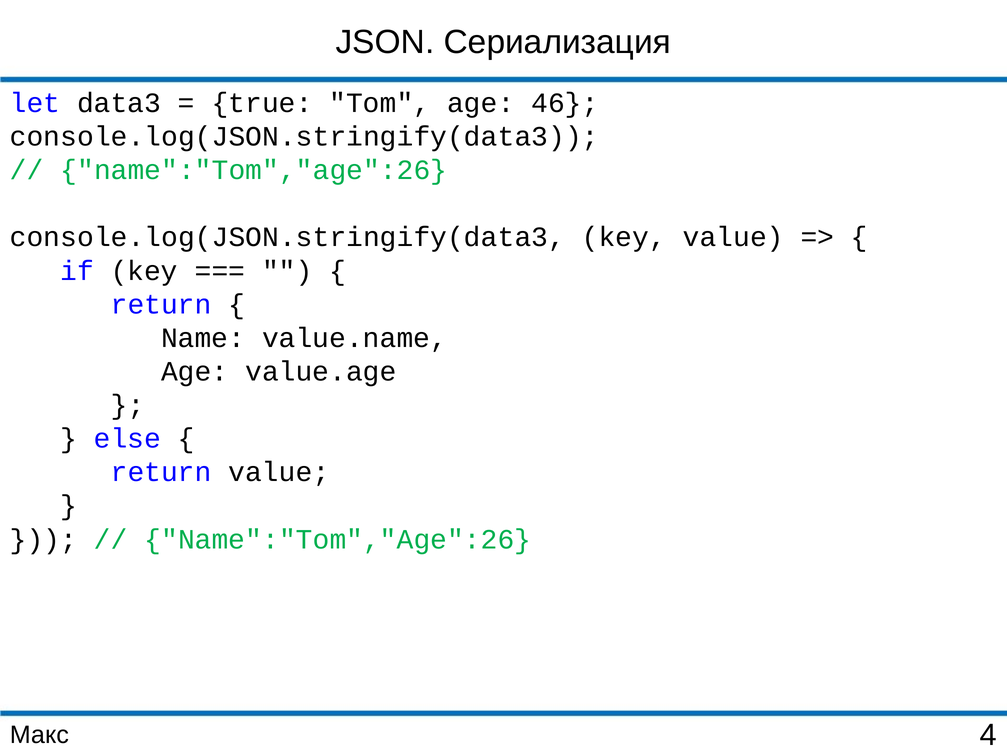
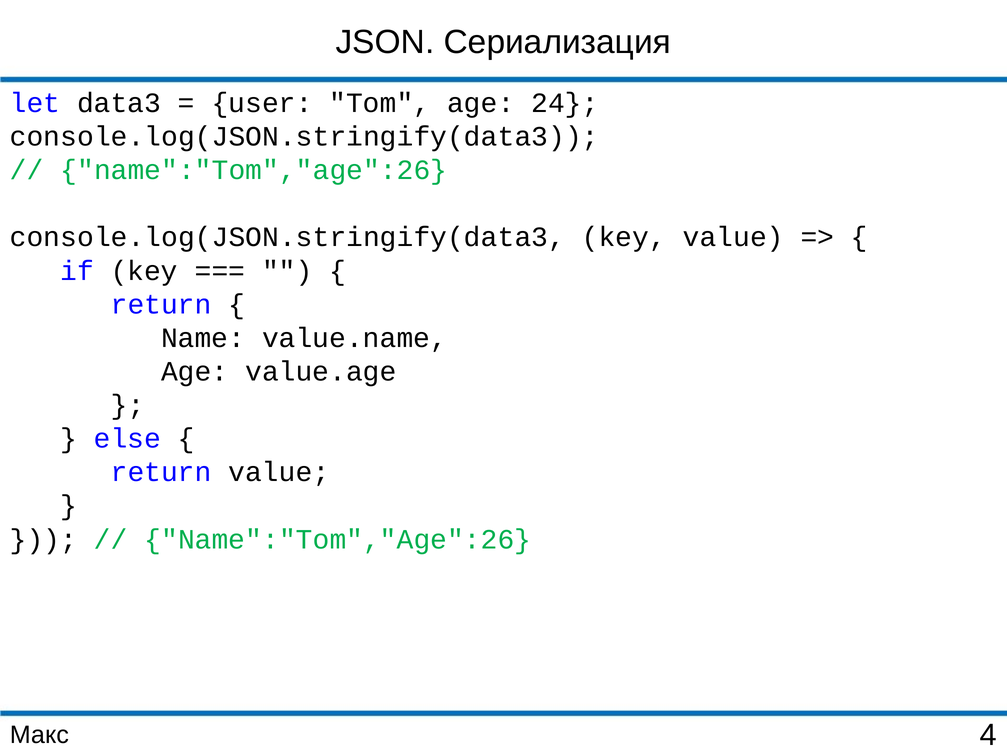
true: true -> user
46: 46 -> 24
